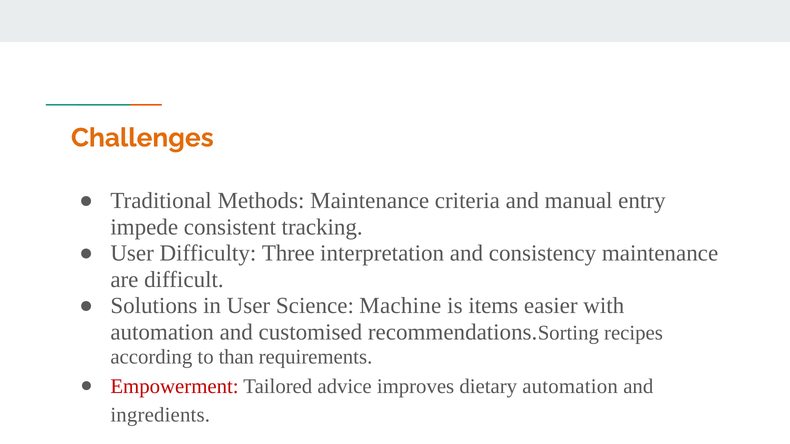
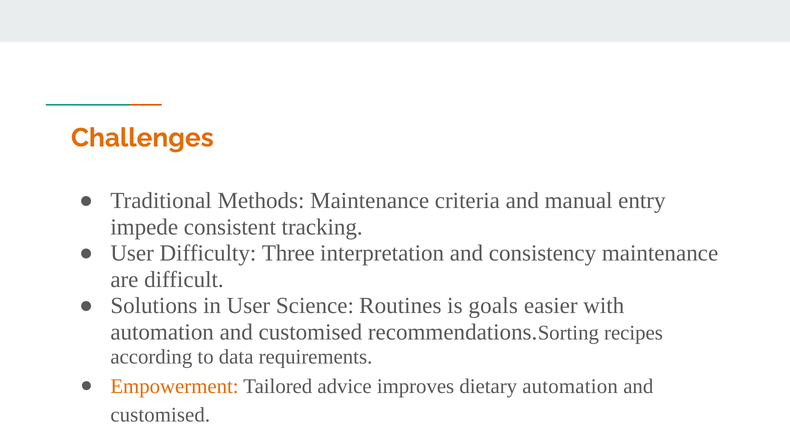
Machine: Machine -> Routines
items: items -> goals
than: than -> data
Empowerment colour: red -> orange
ingredients at (160, 415): ingredients -> customised
